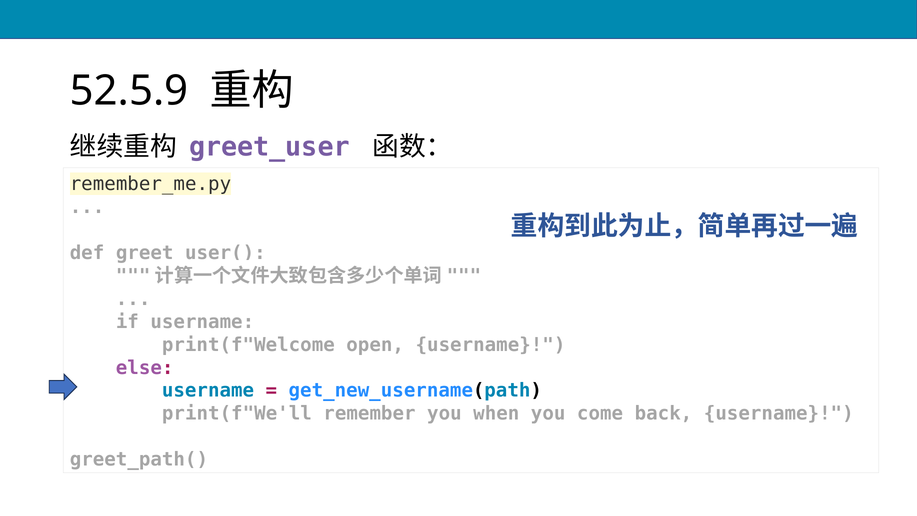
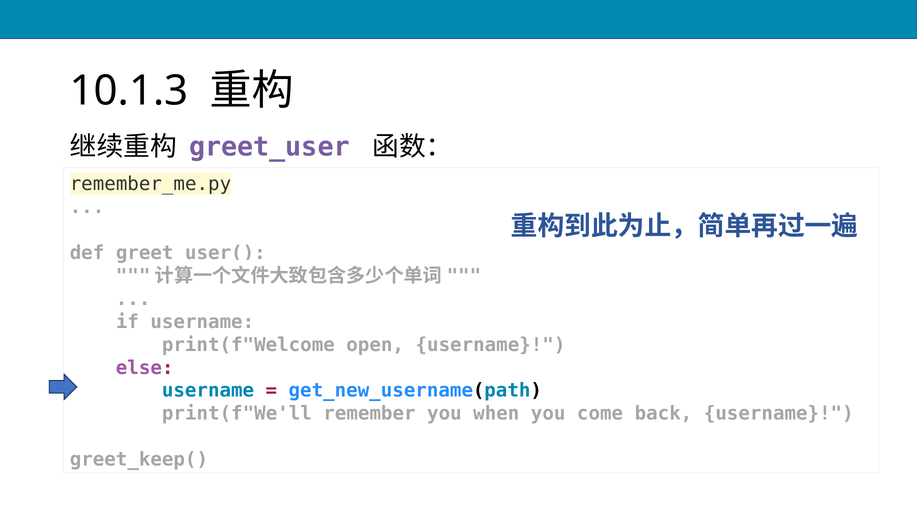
52.5.9: 52.5.9 -> 10.1.3
greet_path(: greet_path( -> greet_keep(
